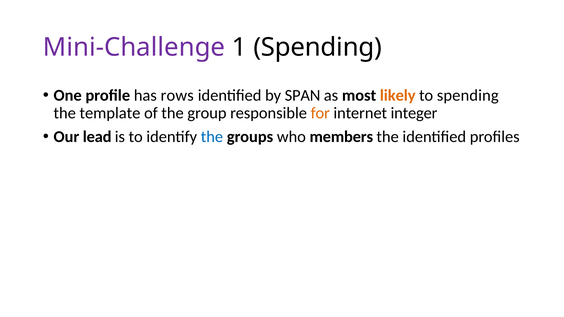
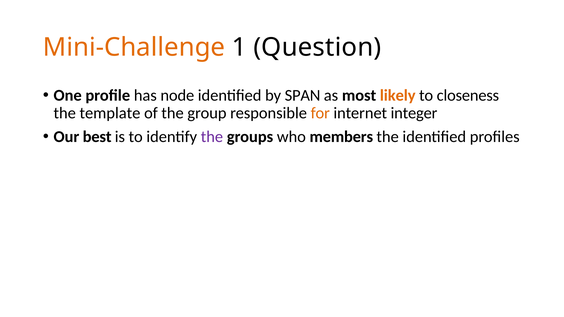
Mini-Challenge colour: purple -> orange
1 Spending: Spending -> Question
rows: rows -> node
to spending: spending -> closeness
lead: lead -> best
the at (212, 137) colour: blue -> purple
